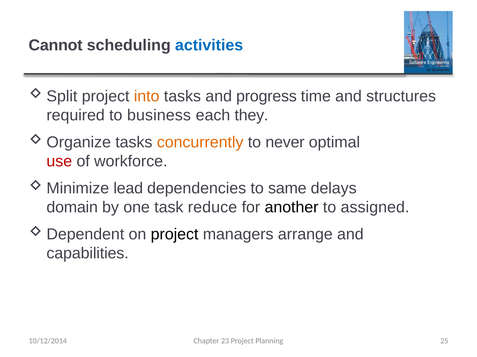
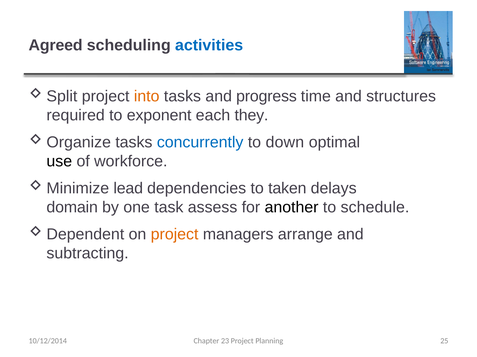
Cannot: Cannot -> Agreed
business: business -> exponent
concurrently colour: orange -> blue
never: never -> down
use colour: red -> black
same: same -> taken
reduce: reduce -> assess
assigned: assigned -> schedule
project at (175, 235) colour: black -> orange
capabilities: capabilities -> subtracting
